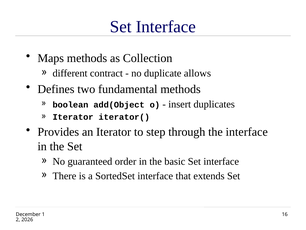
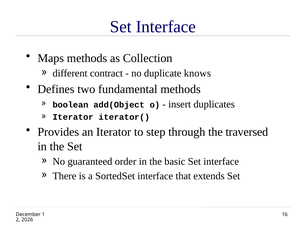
allows: allows -> knows
the interface: interface -> traversed
